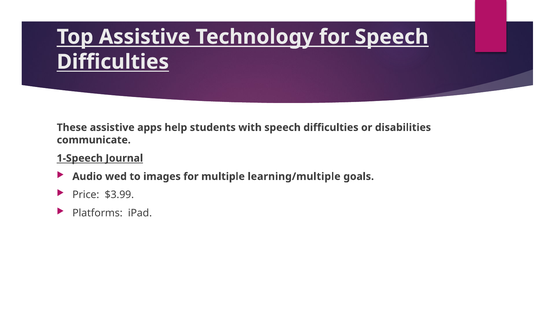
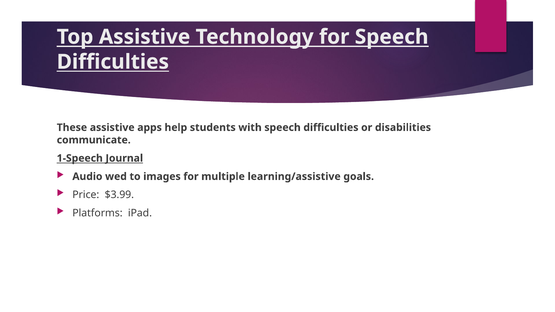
learning/multiple: learning/multiple -> learning/assistive
